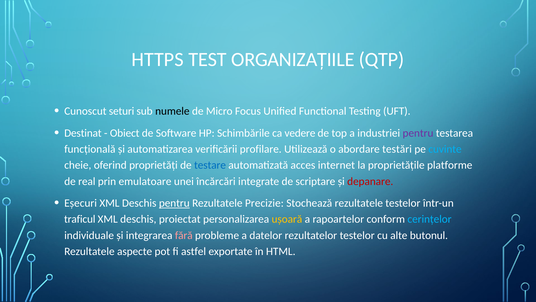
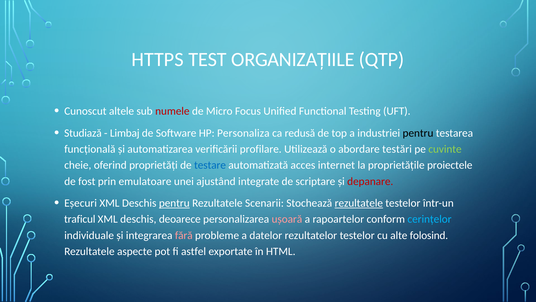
seturi: seturi -> altele
numele colour: black -> red
Destinat: Destinat -> Studiază
Obiect: Obiect -> Limbaj
Schimbările: Schimbările -> Personaliza
vedere: vedere -> redusă
pentru at (418, 133) colour: purple -> black
cuvinte colour: light blue -> light green
platforme: platforme -> proiectele
real: real -> fost
încărcări: încărcări -> ajustând
Precizie: Precizie -> Scenarii
rezultatele at (359, 203) underline: none -> present
proiectat: proiectat -> deoarece
ușoară colour: yellow -> pink
butonul: butonul -> folosind
